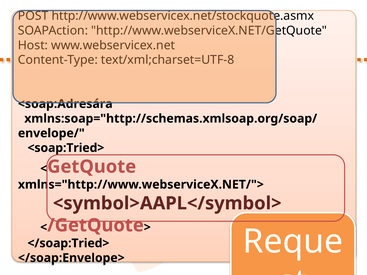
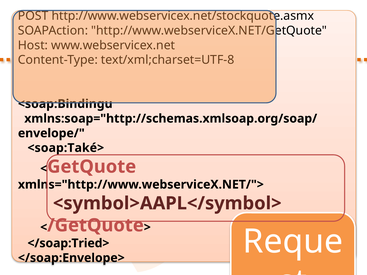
<soap:Adresára: <soap:Adresára -> <soap:Bindingu
<soap:Tried>: <soap:Tried> -> <soap:Také>
